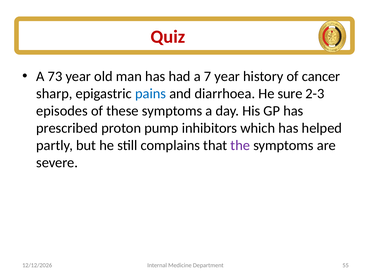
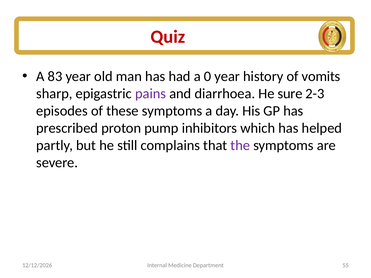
73: 73 -> 83
7: 7 -> 0
cancer: cancer -> vomits
pains colour: blue -> purple
